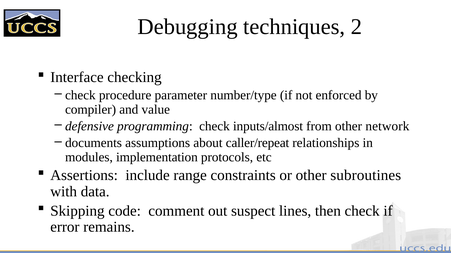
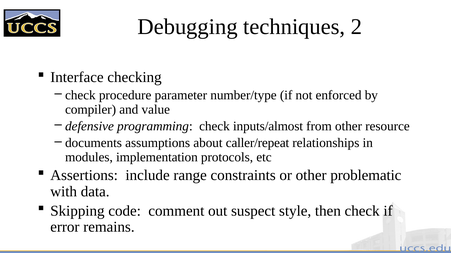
network: network -> resource
subroutines: subroutines -> problematic
lines: lines -> style
